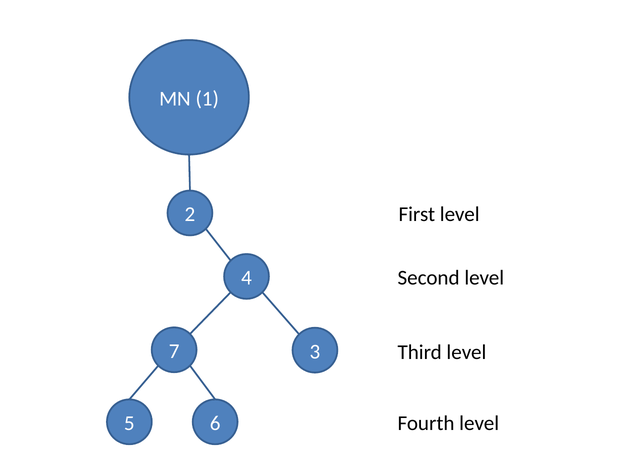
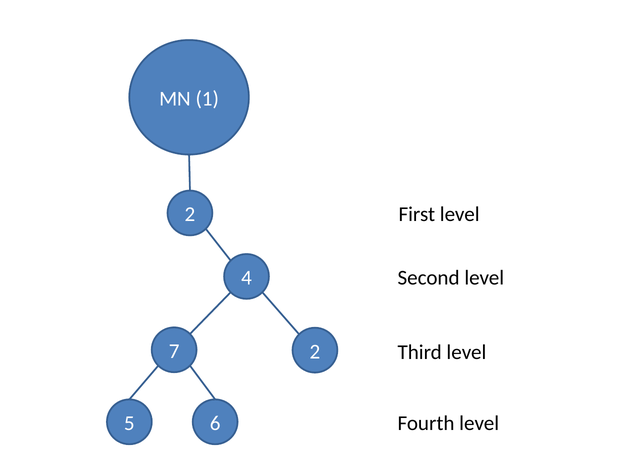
7 3: 3 -> 2
